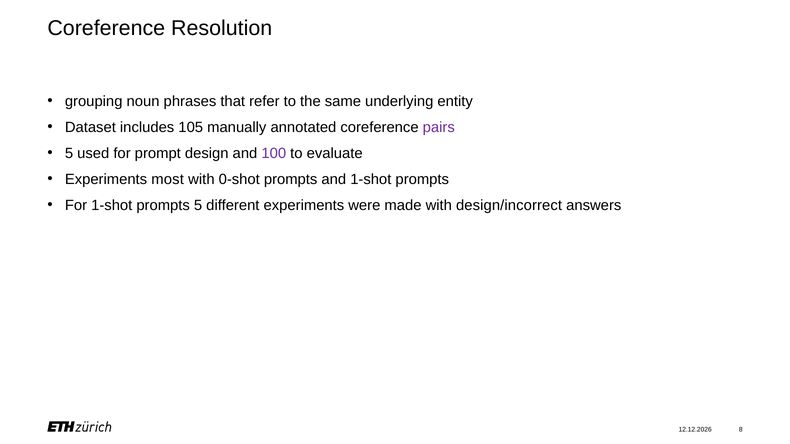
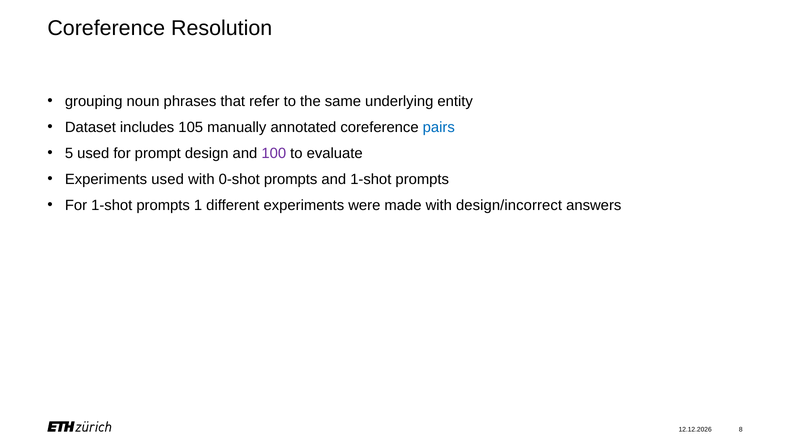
pairs colour: purple -> blue
Experiments most: most -> used
prompts 5: 5 -> 1
